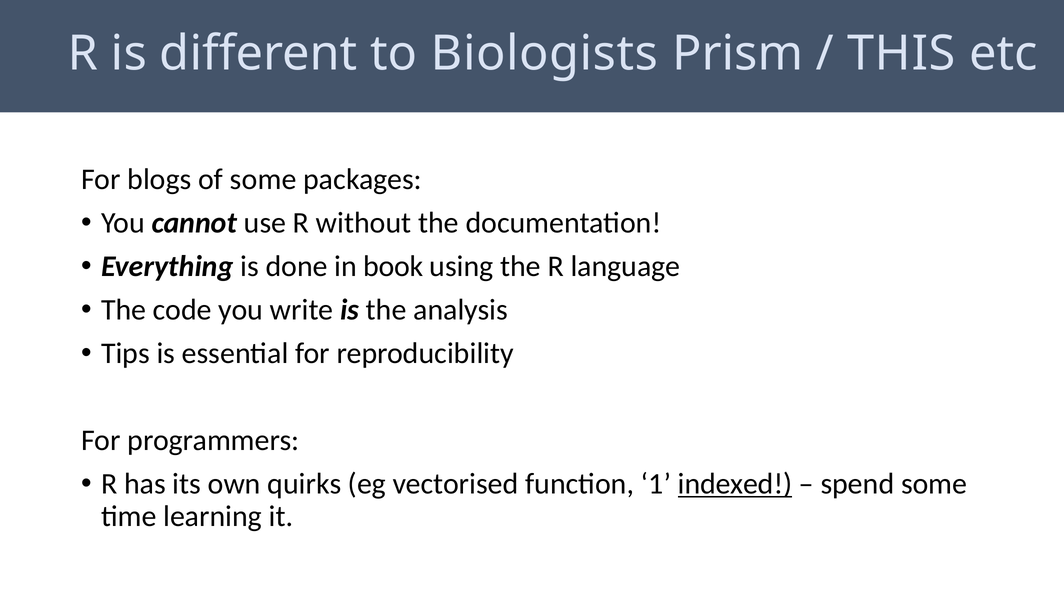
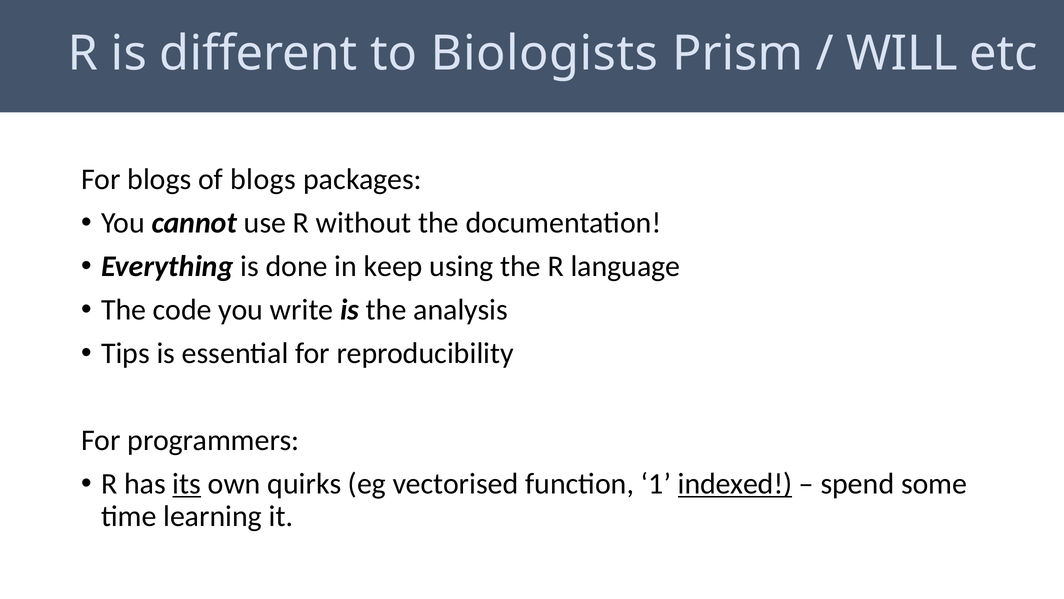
THIS: THIS -> WILL
of some: some -> blogs
book: book -> keep
its underline: none -> present
